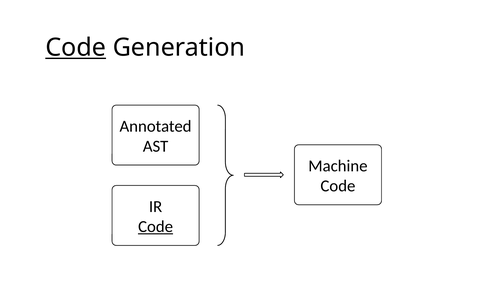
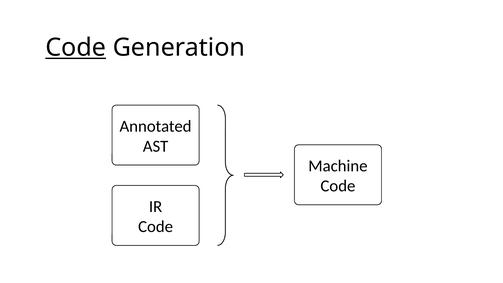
Code at (156, 227) underline: present -> none
